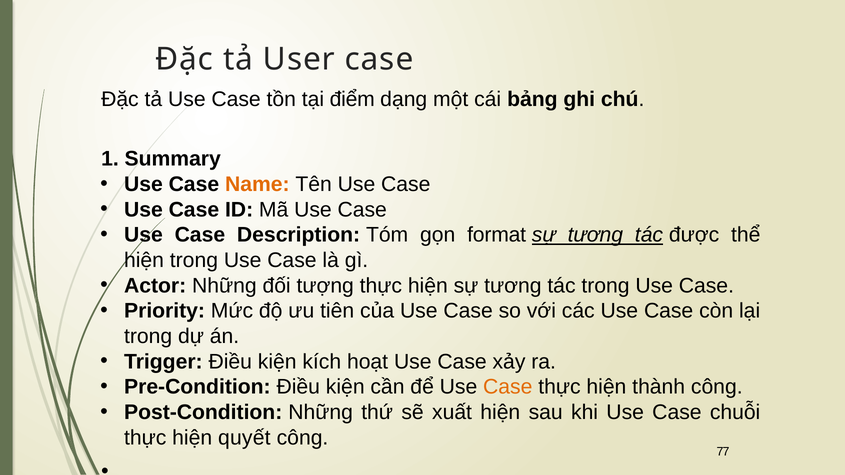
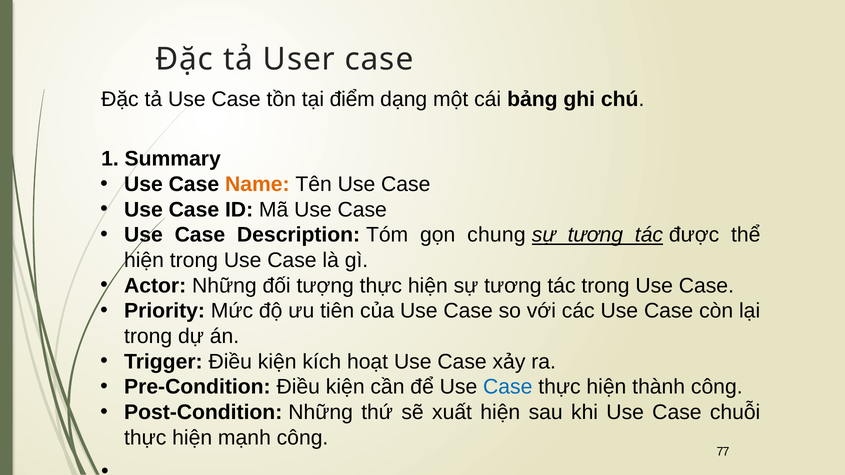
format: format -> chung
Case at (508, 387) colour: orange -> blue
quyết: quyết -> mạnh
